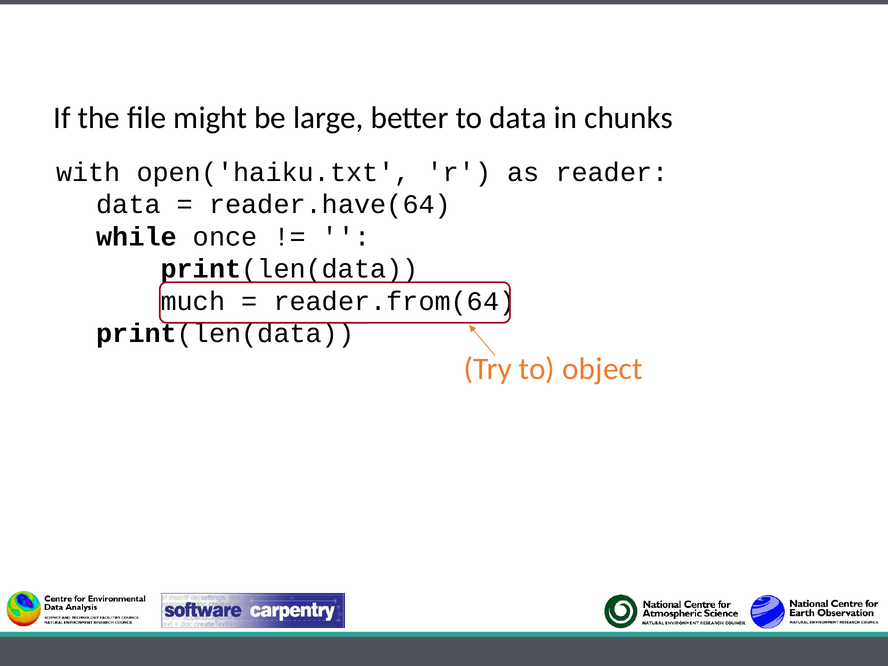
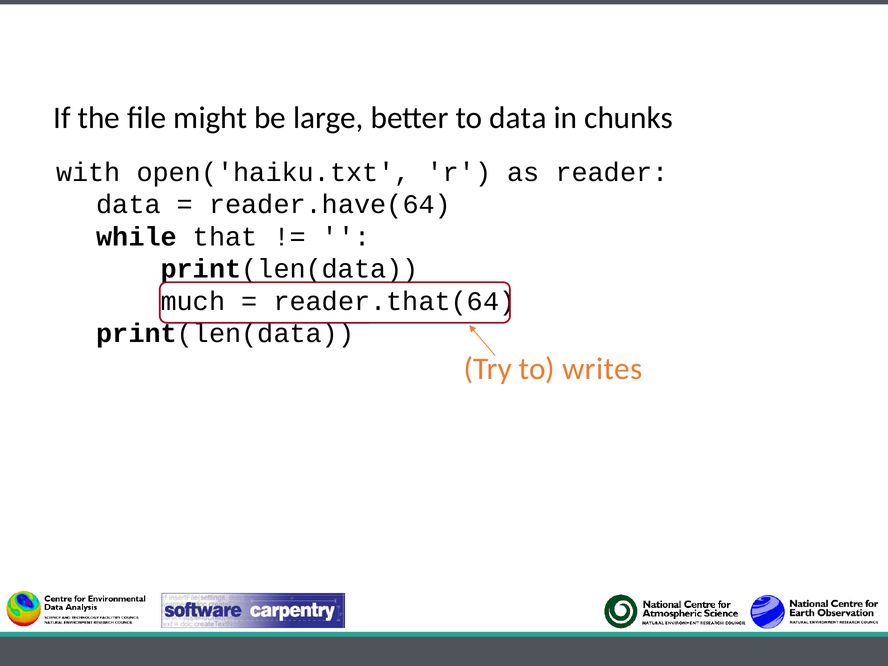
once: once -> that
reader.from(64: reader.from(64 -> reader.that(64
object: object -> writes
